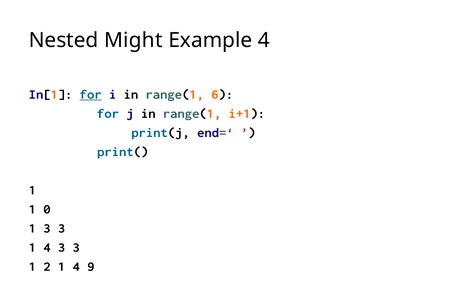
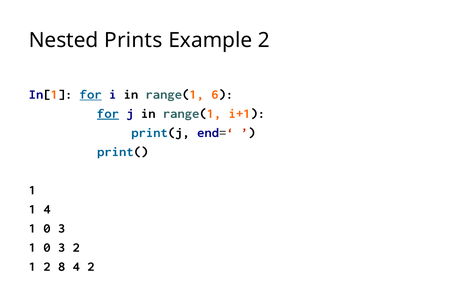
Might: Might -> Prints
Example 4: 4 -> 2
for at (108, 113) underline: none -> present
1 0: 0 -> 4
3 at (47, 228): 3 -> 0
4 at (47, 247): 4 -> 0
3 at (76, 247): 3 -> 2
2 1: 1 -> 8
4 9: 9 -> 2
